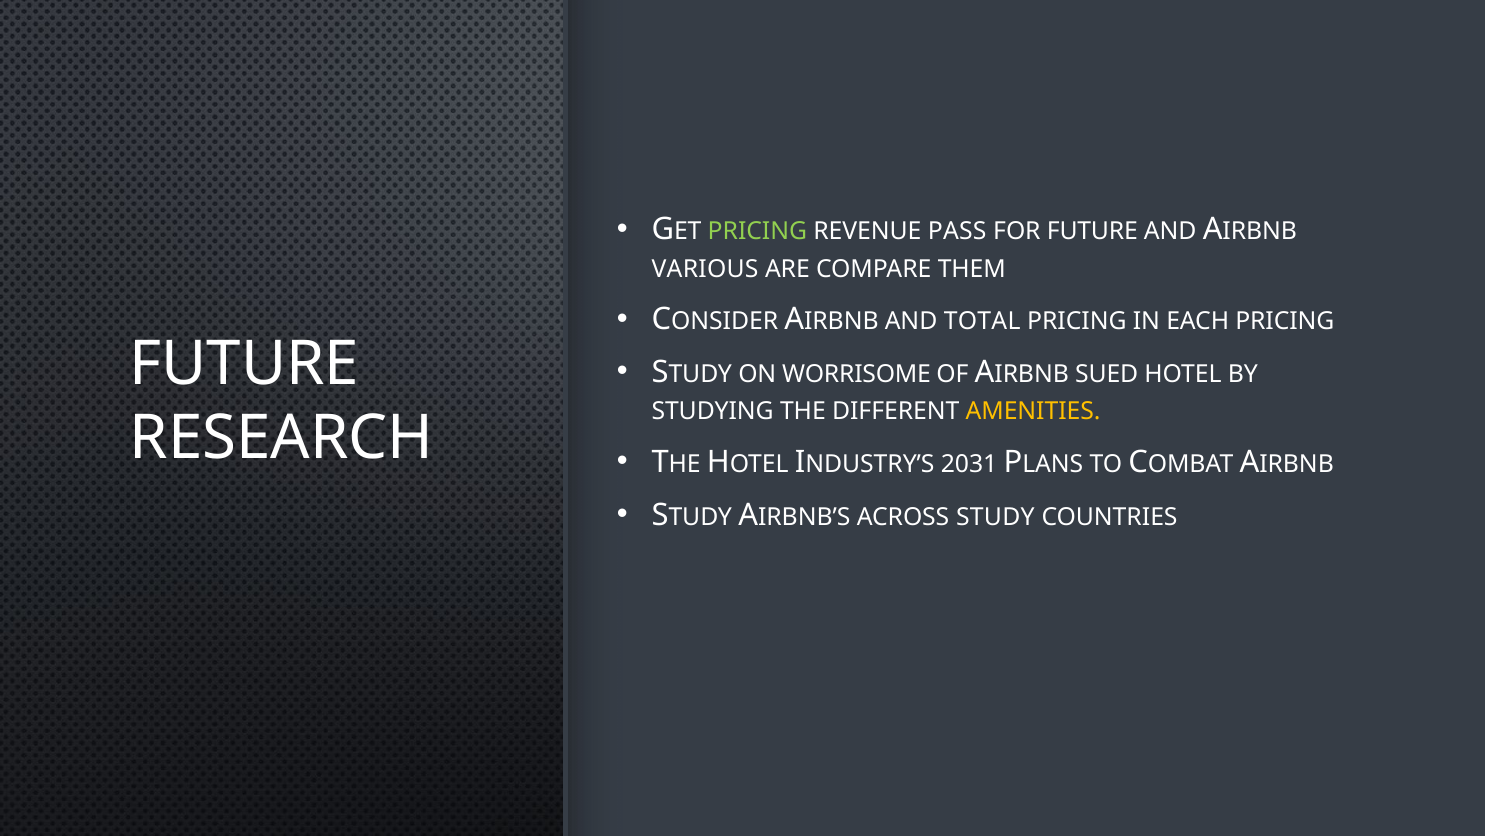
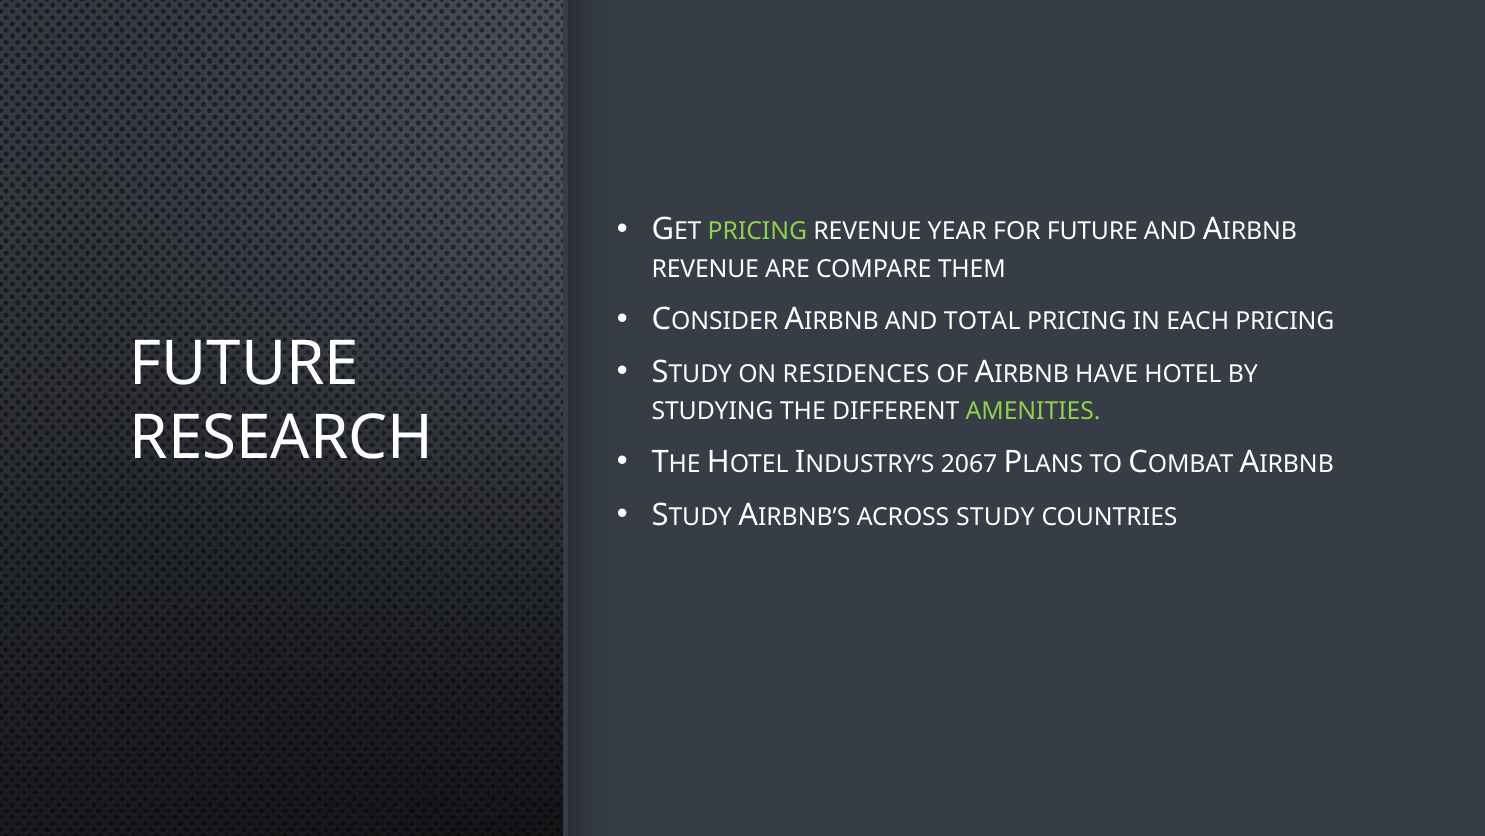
PASS: PASS -> YEAR
VARIOUS at (705, 269): VARIOUS -> REVENUE
WORRISOME: WORRISOME -> RESIDENCES
SUED: SUED -> HAVE
AMENITIES colour: yellow -> light green
2031: 2031 -> 2067
